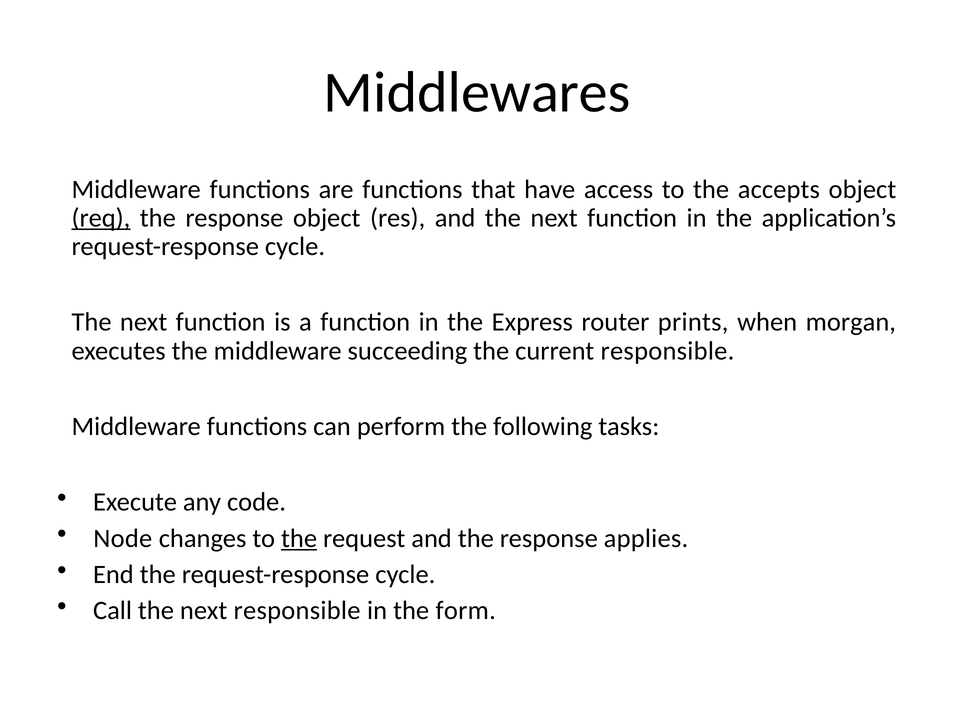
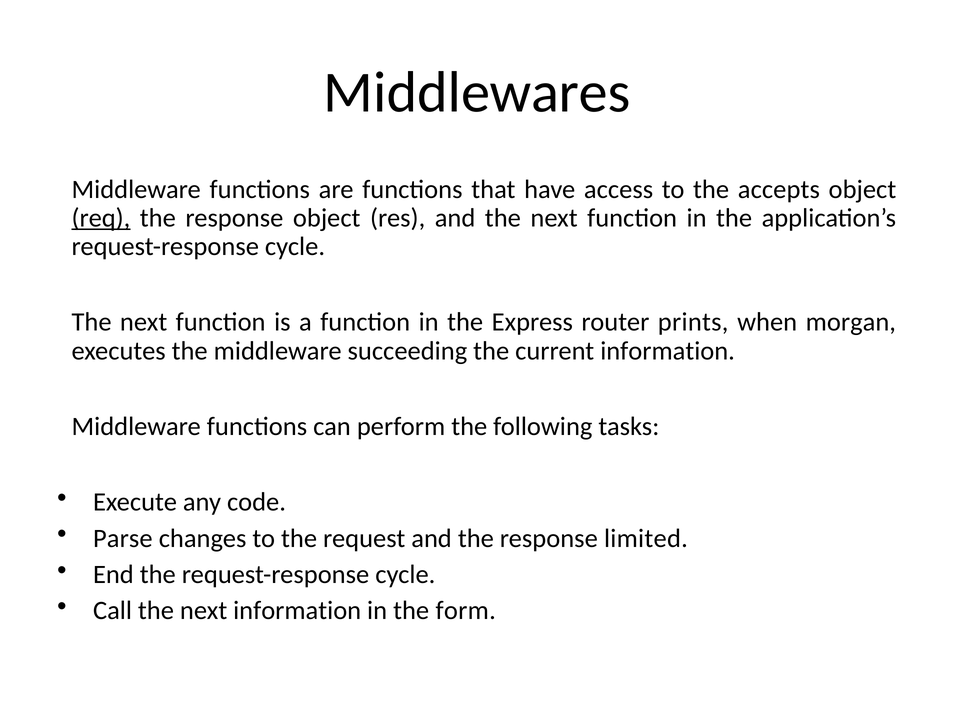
current responsible: responsible -> information
Node: Node -> Parse
the at (299, 539) underline: present -> none
applies: applies -> limited
next responsible: responsible -> information
